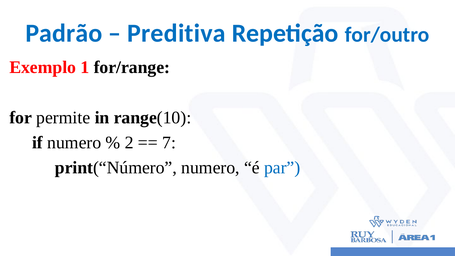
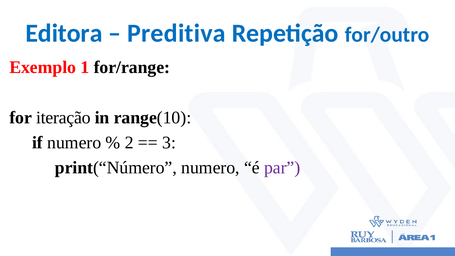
Padrão: Padrão -> Editora
permite: permite -> iteração
7: 7 -> 3
par colour: blue -> purple
